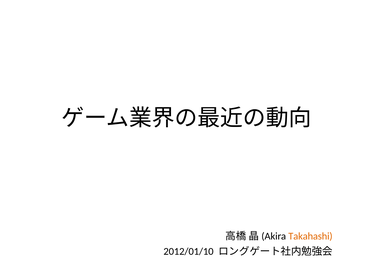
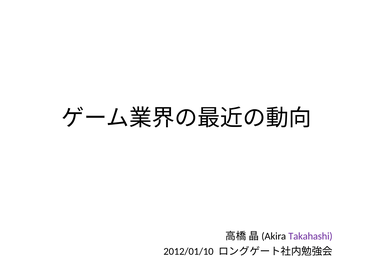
Takahashi colour: orange -> purple
